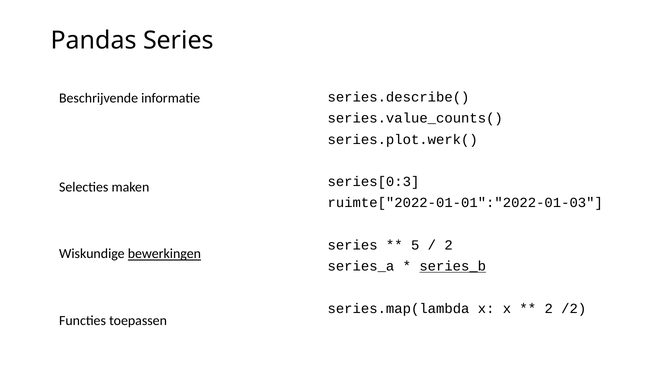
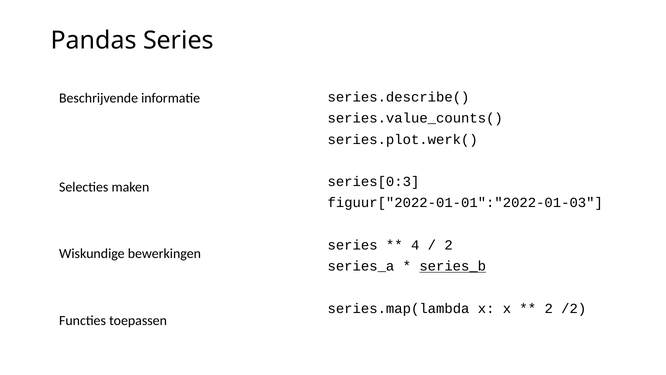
ruimte["2022-01-01":"2022-01-03: ruimte["2022-01-01":"2022-01-03 -> figuur["2022-01-01":"2022-01-03
5: 5 -> 4
bewerkingen underline: present -> none
